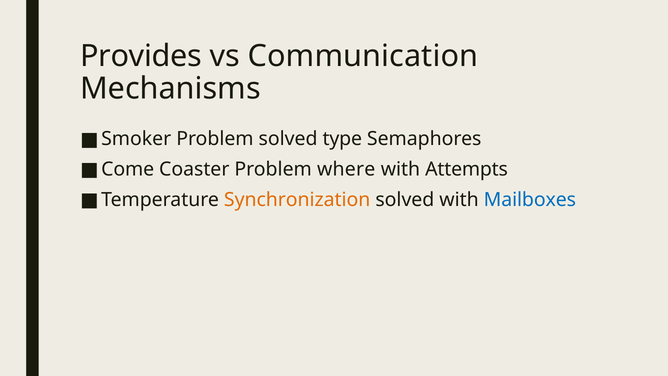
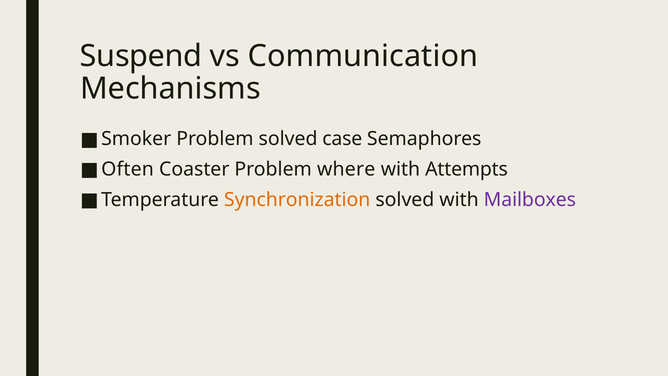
Provides: Provides -> Suspend
type: type -> case
Come: Come -> Often
Mailboxes colour: blue -> purple
